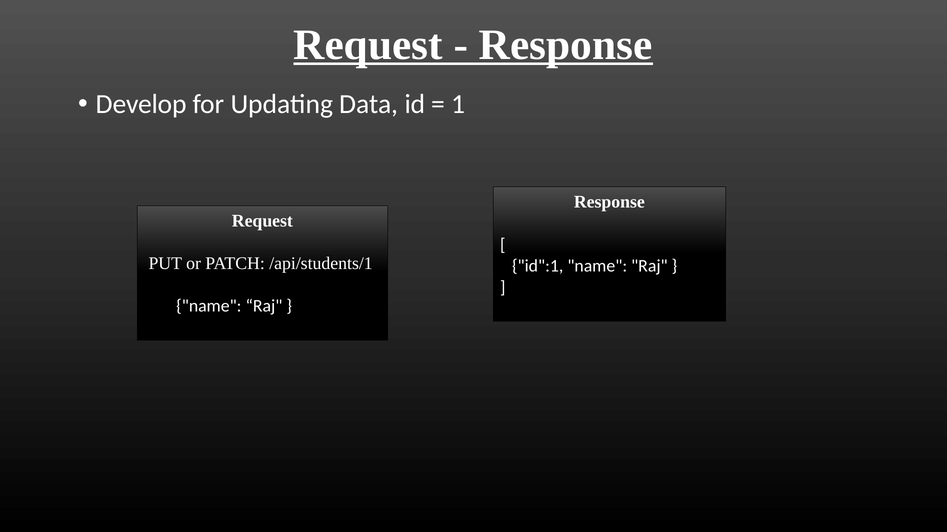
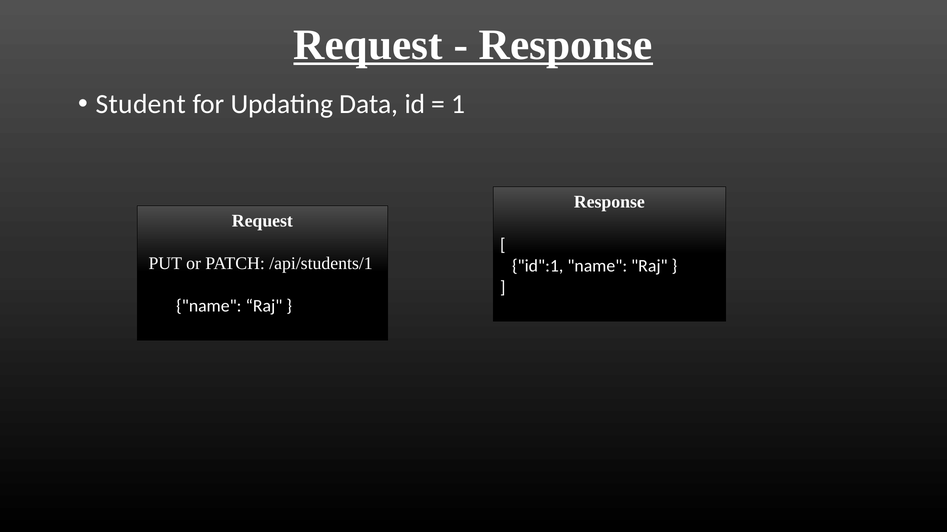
Develop: Develop -> Student
